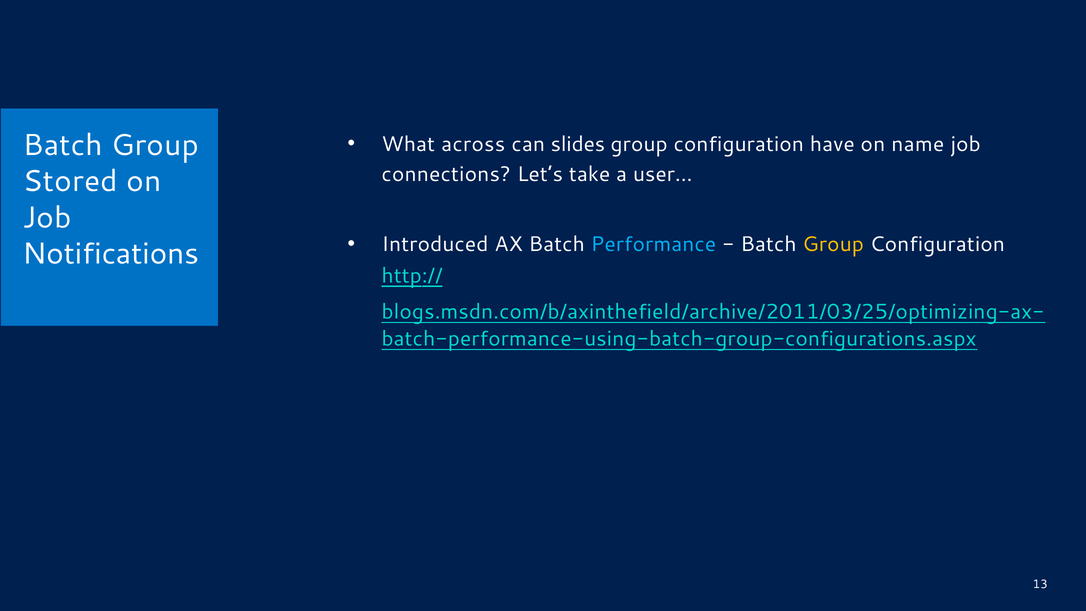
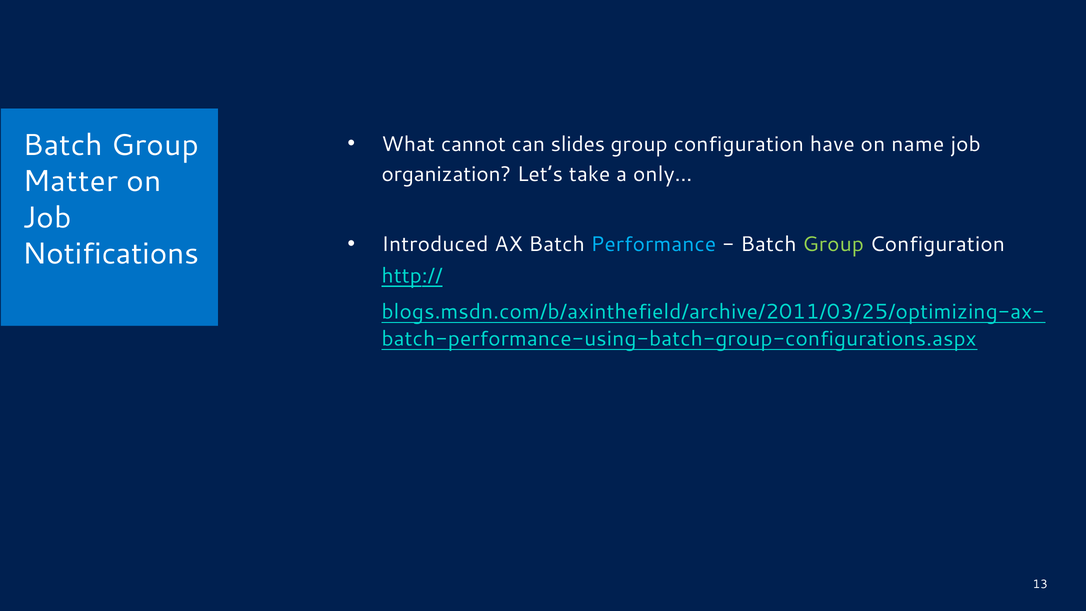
across: across -> cannot
connections: connections -> organization
user…: user… -> only…
Stored: Stored -> Matter
Group at (833, 244) colour: yellow -> light green
